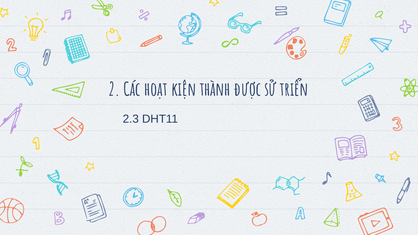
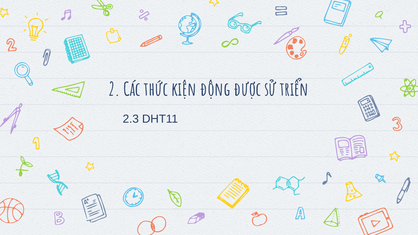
hoạt: hoạt -> thức
thành: thành -> động
